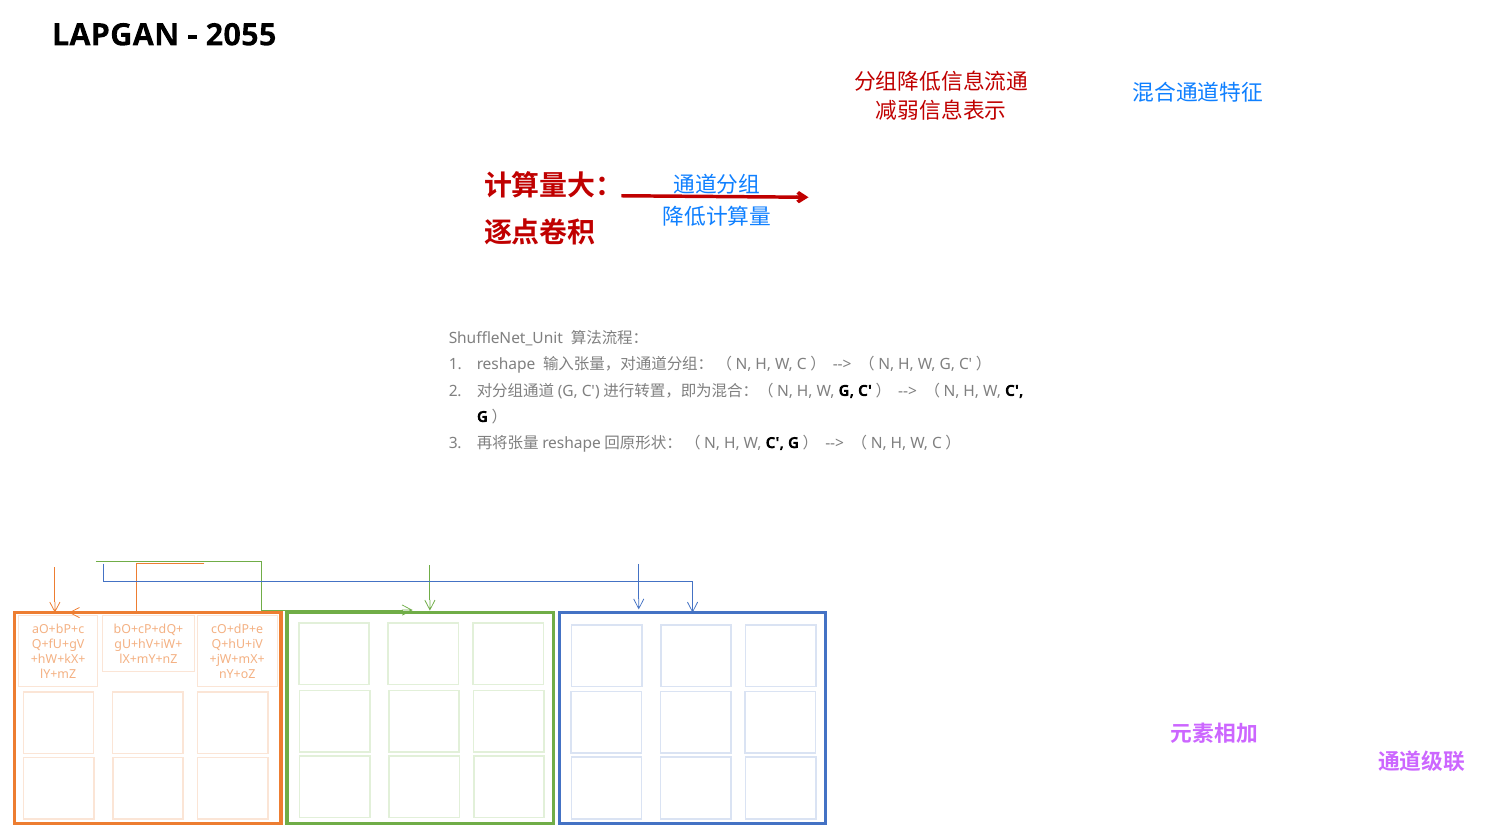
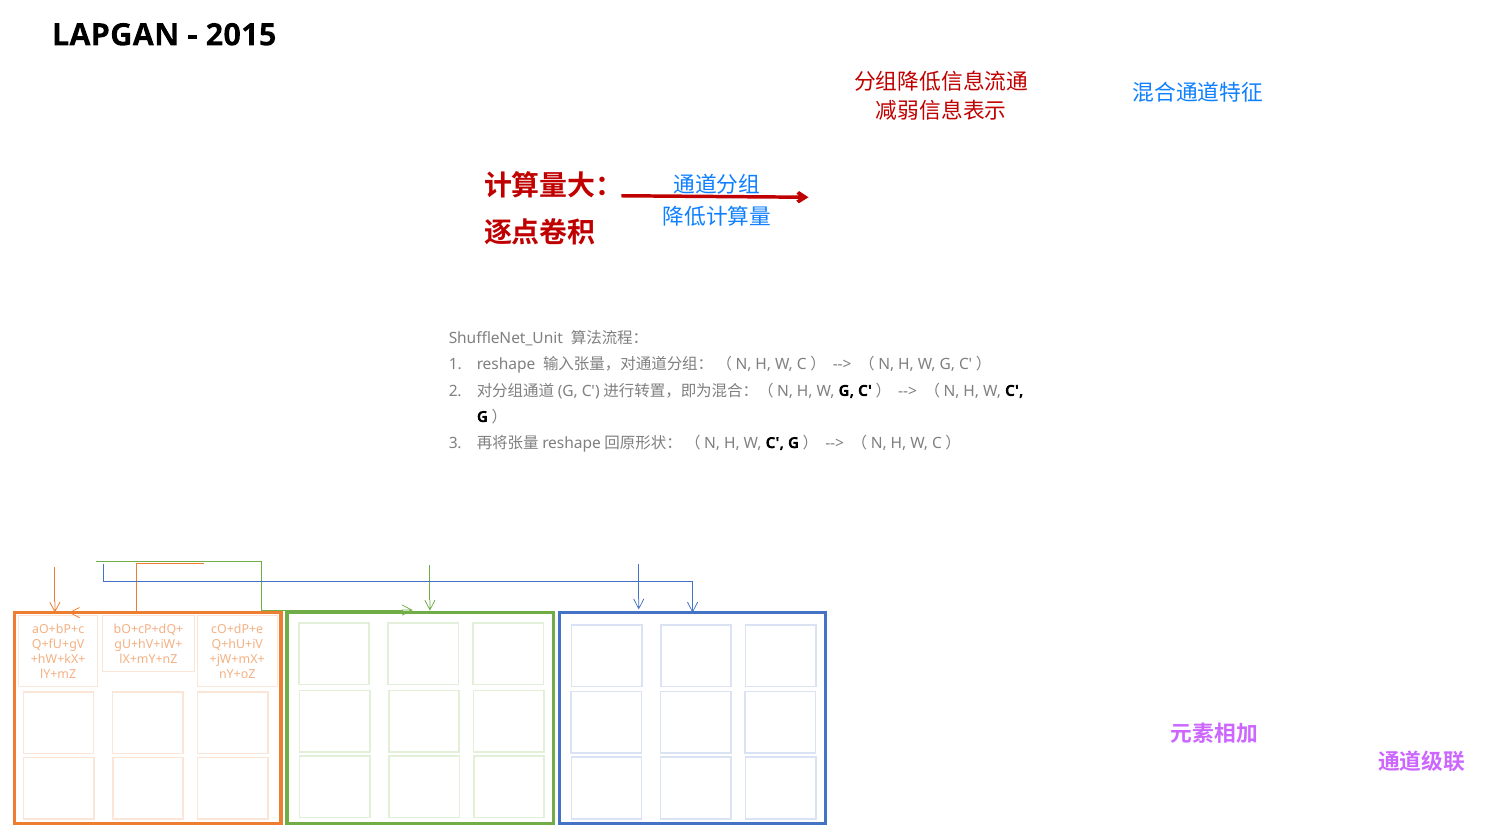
2055: 2055 -> 2015
